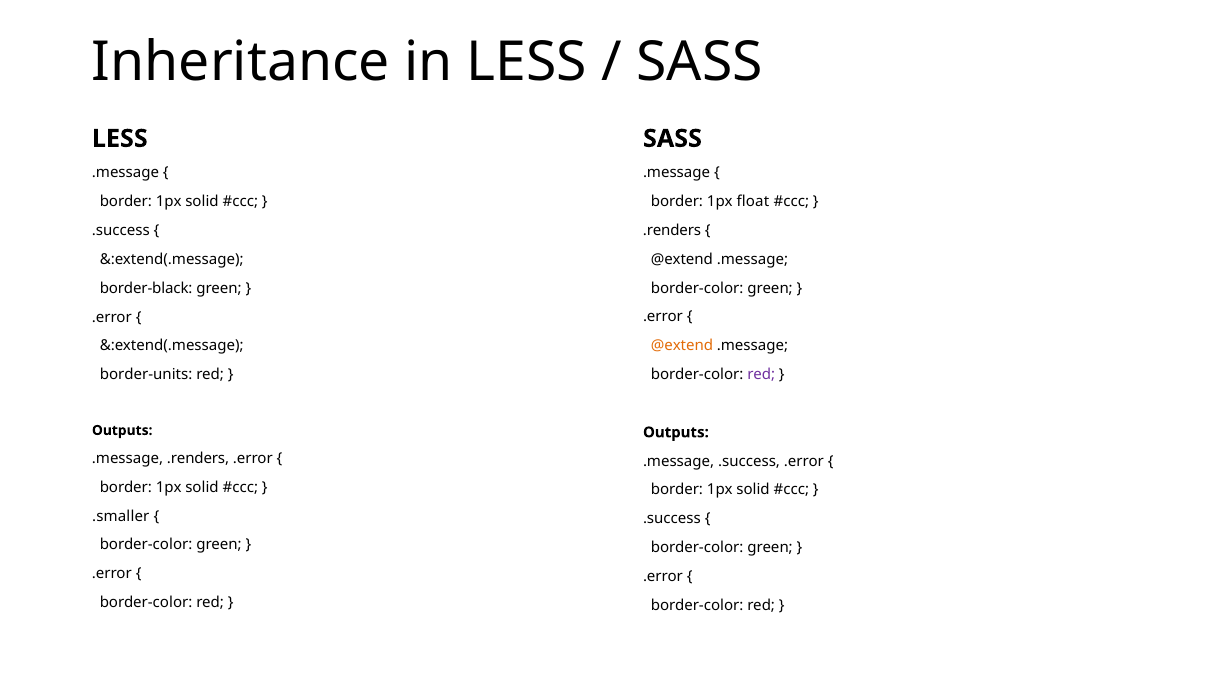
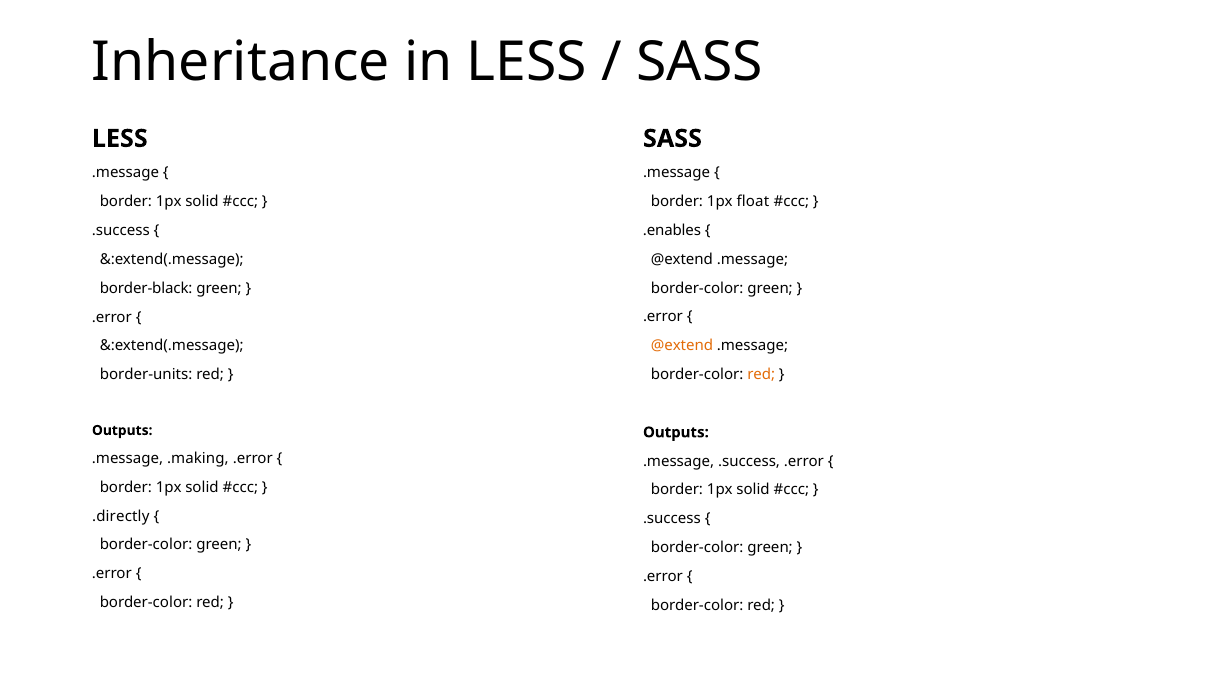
.renders at (672, 231): .renders -> .enables
red at (761, 375) colour: purple -> orange
.message .renders: .renders -> .making
.smaller: .smaller -> .directly
